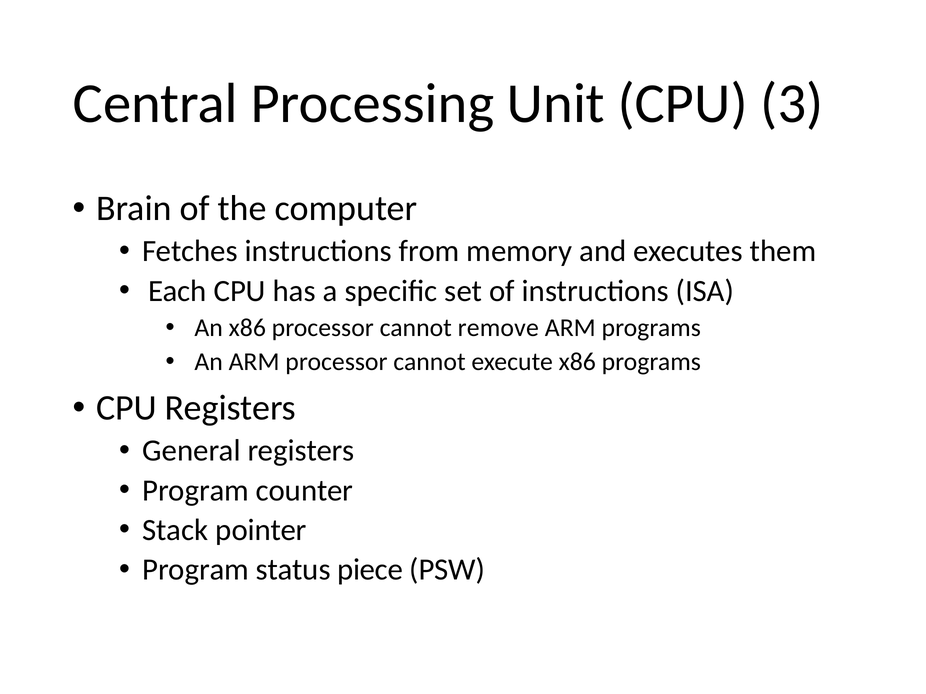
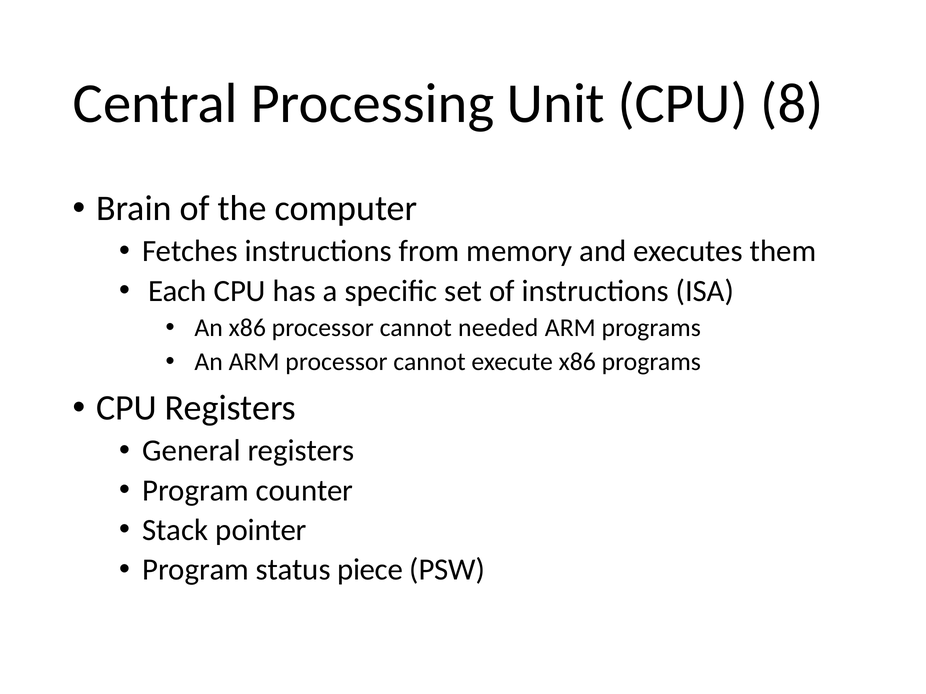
3: 3 -> 8
remove: remove -> needed
